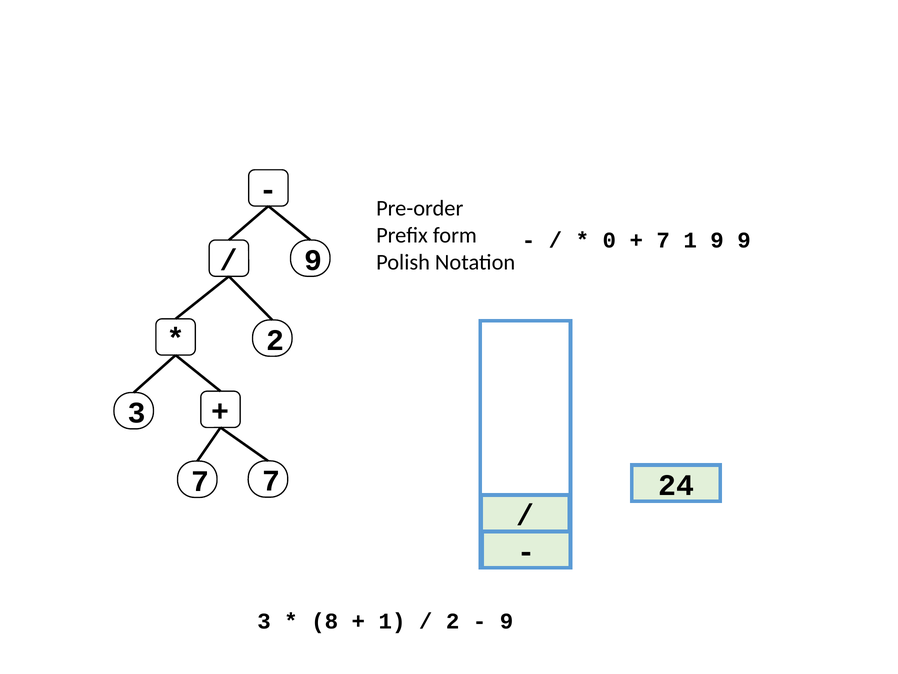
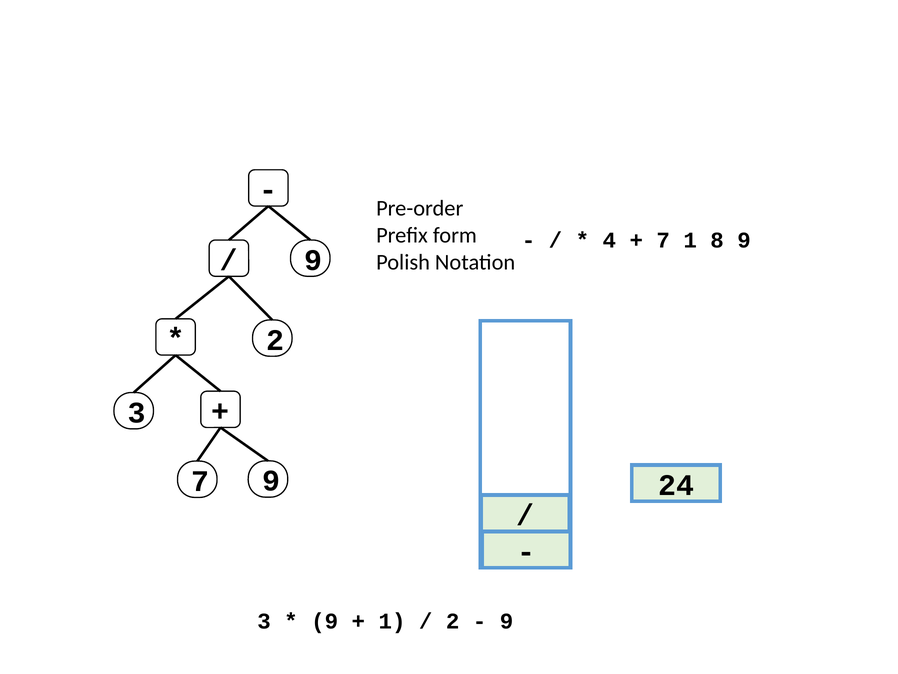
0: 0 -> 4
1 9: 9 -> 8
7 7: 7 -> 9
8 at (325, 621): 8 -> 9
